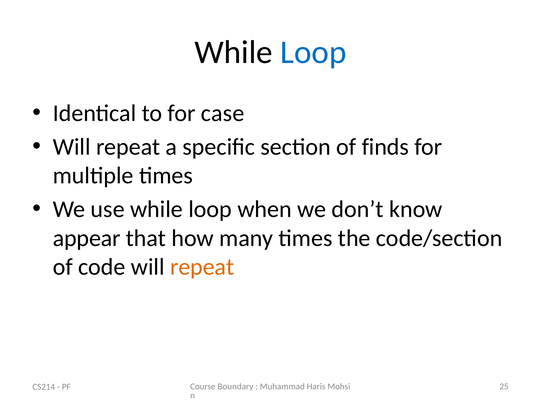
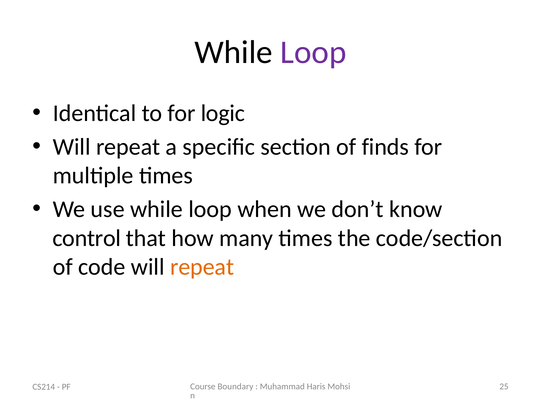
Loop at (313, 52) colour: blue -> purple
case: case -> logic
appear: appear -> control
